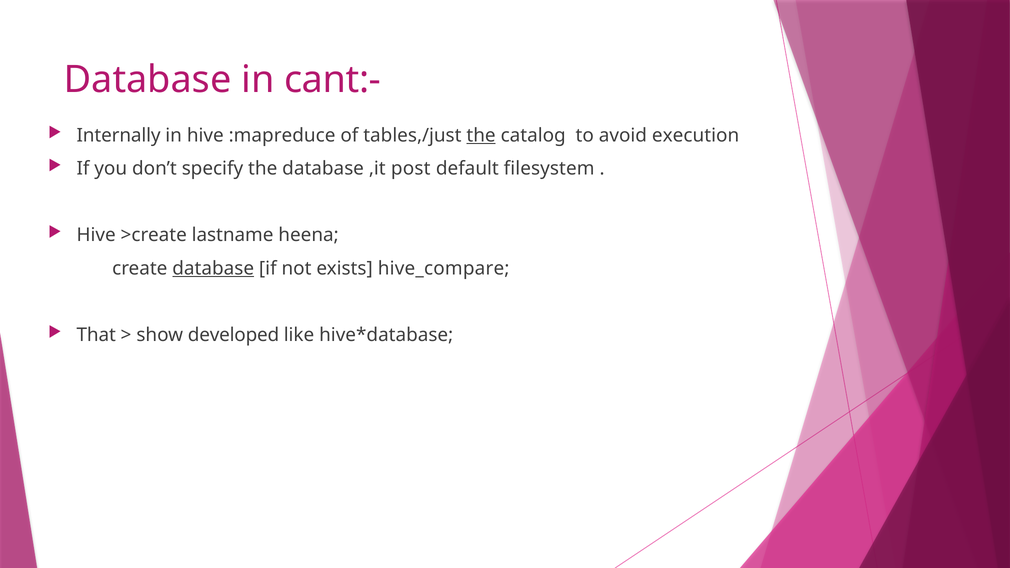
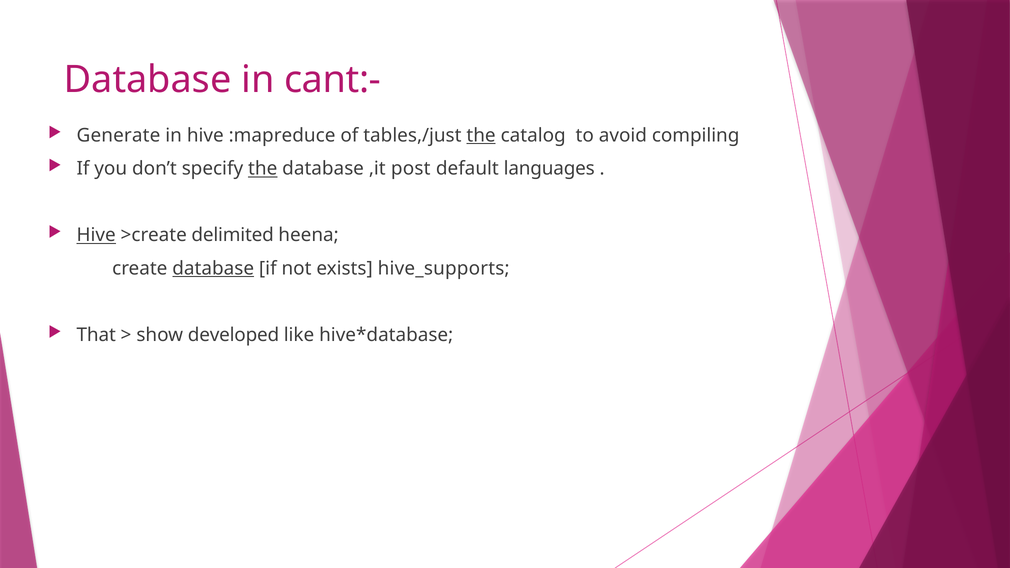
Internally: Internally -> Generate
execution: execution -> compiling
the at (263, 169) underline: none -> present
filesystem: filesystem -> languages
Hive at (96, 235) underline: none -> present
lastname: lastname -> delimited
hive_compare: hive_compare -> hive_supports
